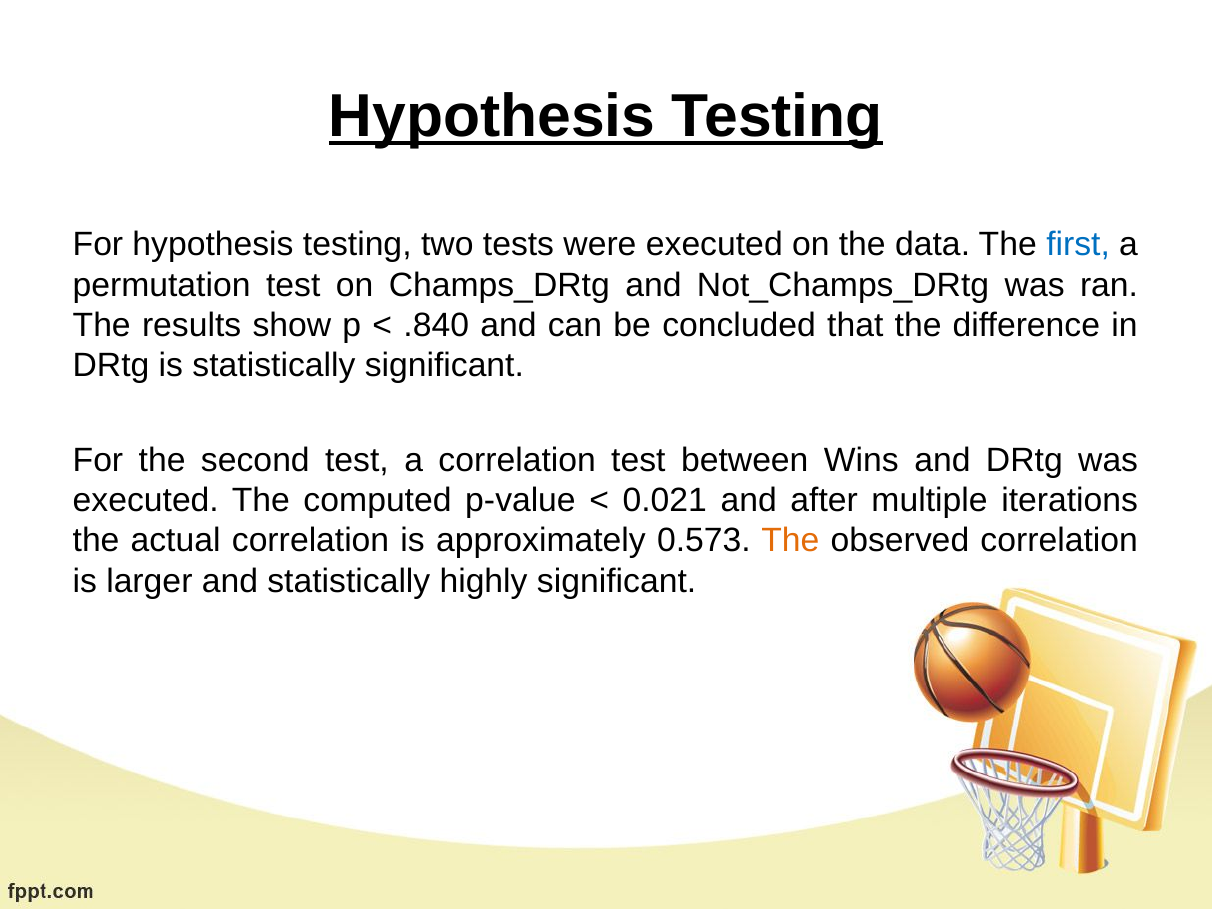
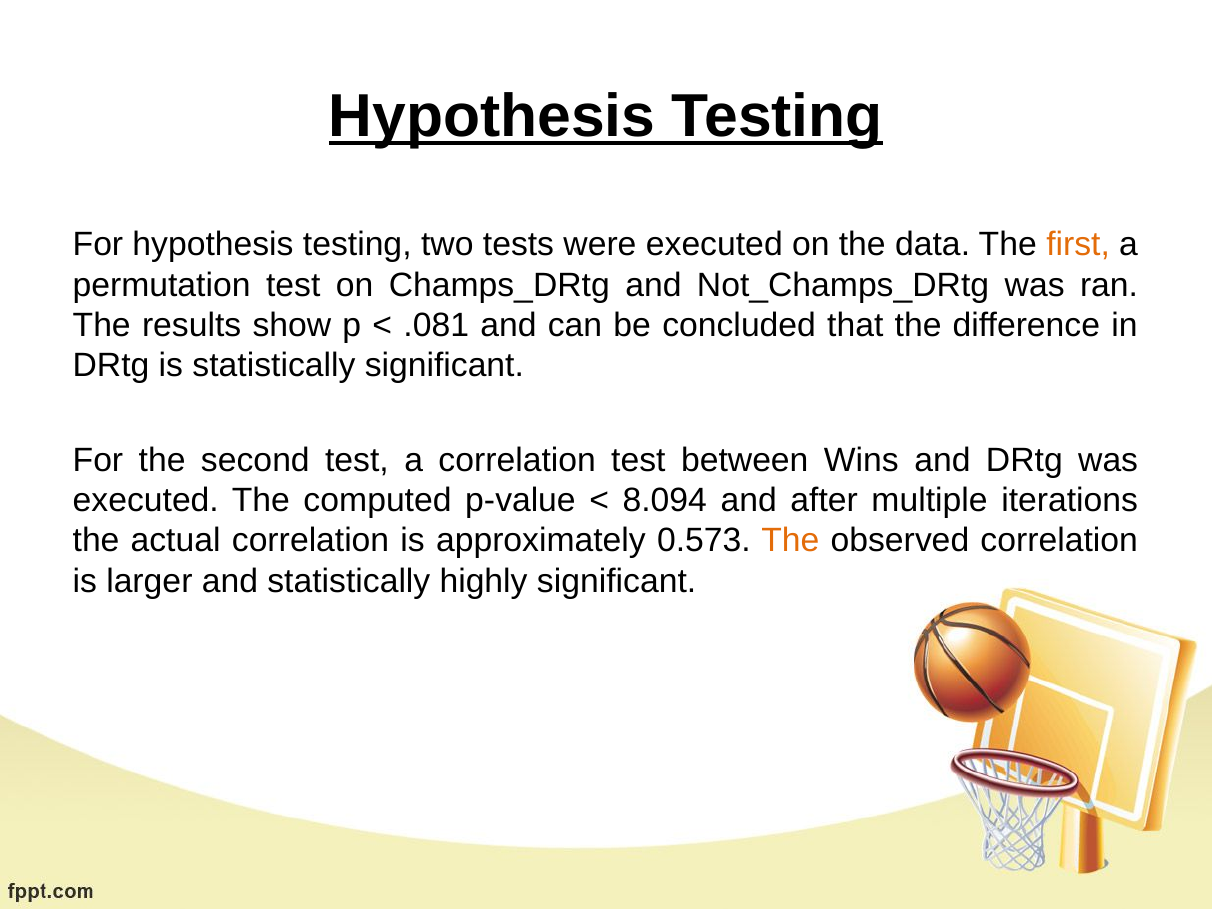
first colour: blue -> orange
.840: .840 -> .081
0.021: 0.021 -> 8.094
